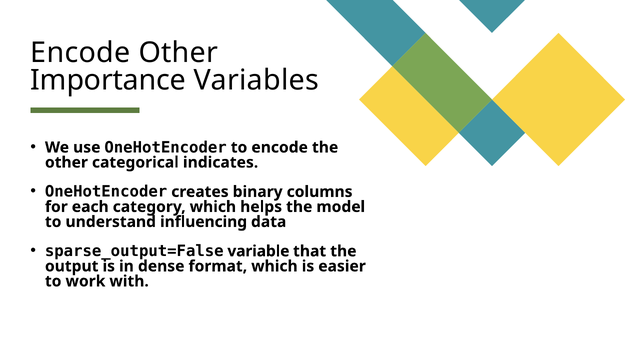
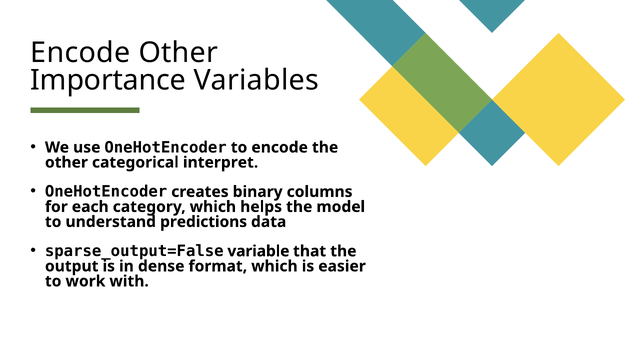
indicates: indicates -> interpret
influencing: influencing -> predictions
